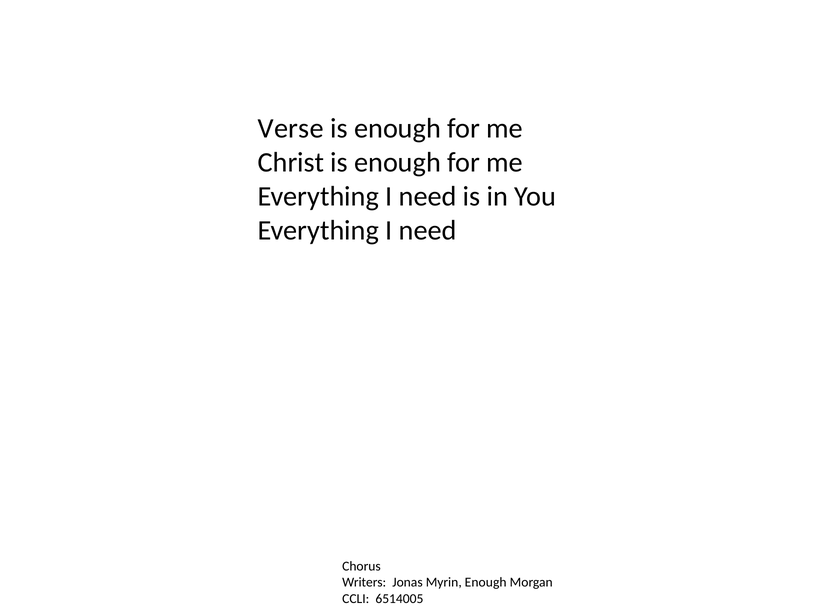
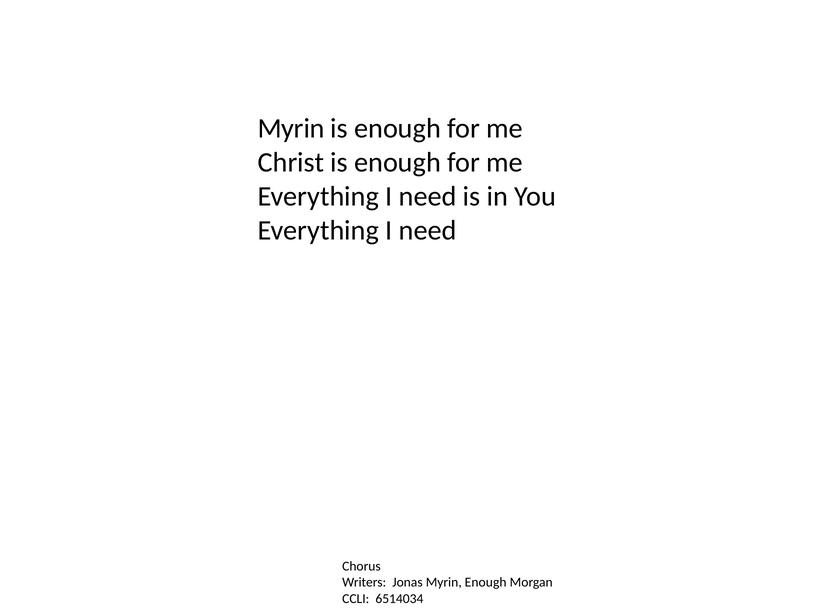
Verse at (291, 129): Verse -> Myrin
6514005: 6514005 -> 6514034
